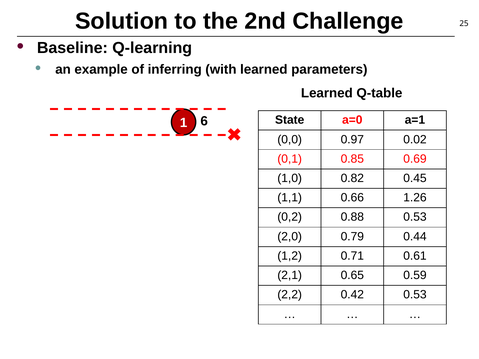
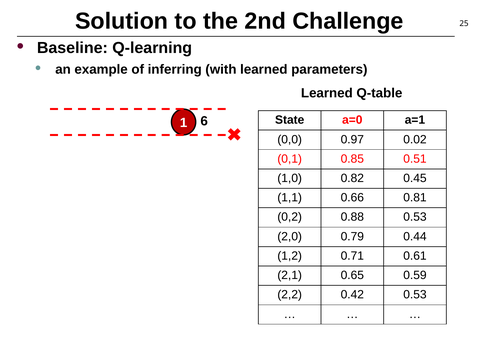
0.69: 0.69 -> 0.51
1.26: 1.26 -> 0.81
